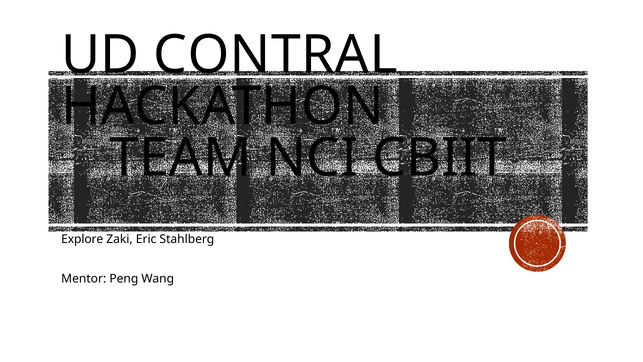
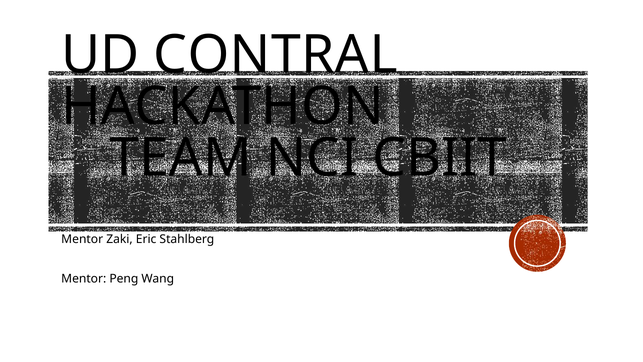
Explore at (82, 239): Explore -> Mentor
